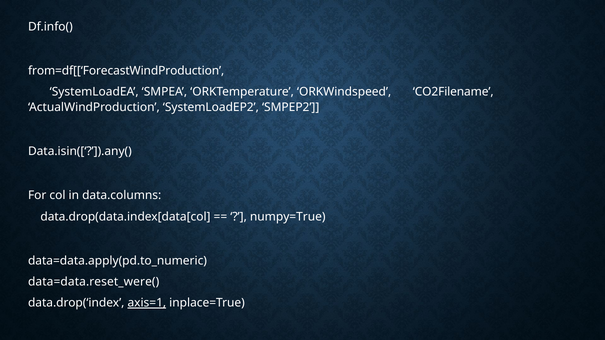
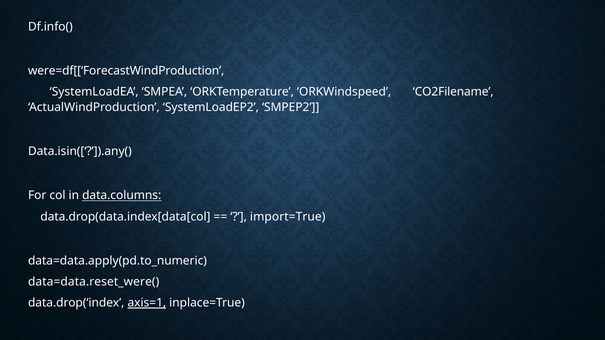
from=df[[‘ForecastWindProduction: from=df[[‘ForecastWindProduction -> were=df[[‘ForecastWindProduction
data.columns underline: none -> present
numpy=True: numpy=True -> import=True
